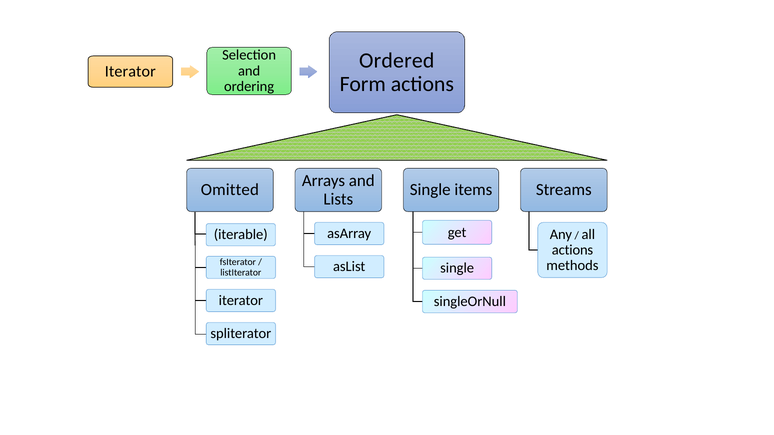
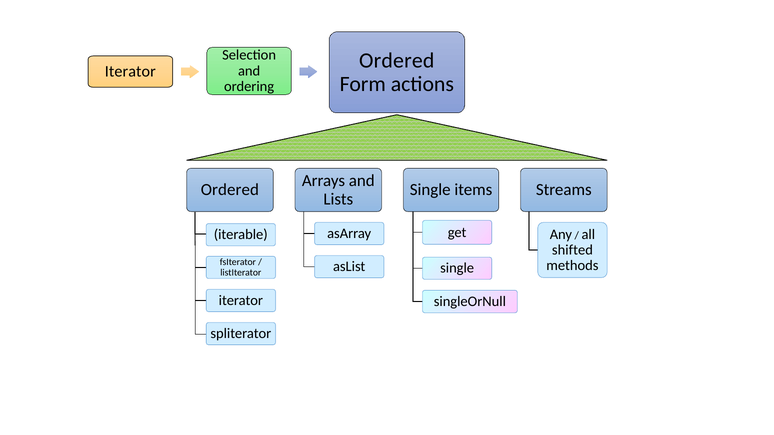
Omitted at (230, 190): Omitted -> Ordered
actions at (573, 250): actions -> shifted
